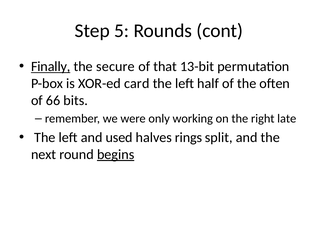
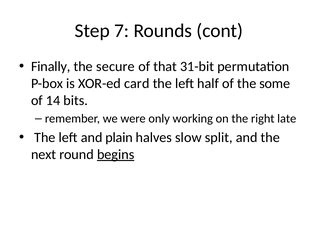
5: 5 -> 7
Finally underline: present -> none
13-bit: 13-bit -> 31-bit
often: often -> some
66: 66 -> 14
used: used -> plain
rings: rings -> slow
